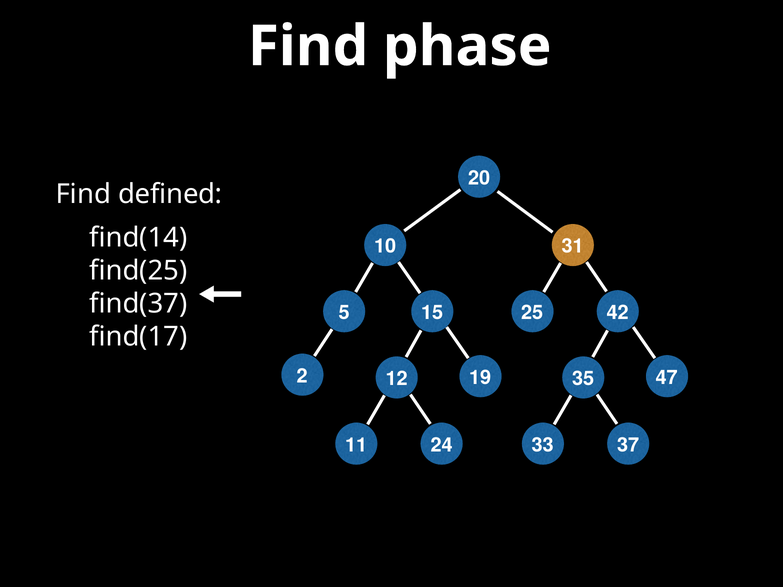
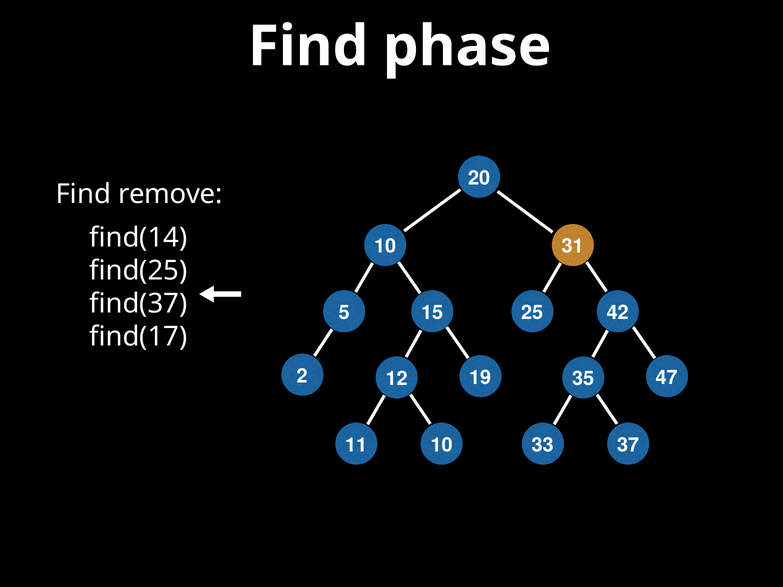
defined: defined -> remove
11 24: 24 -> 10
